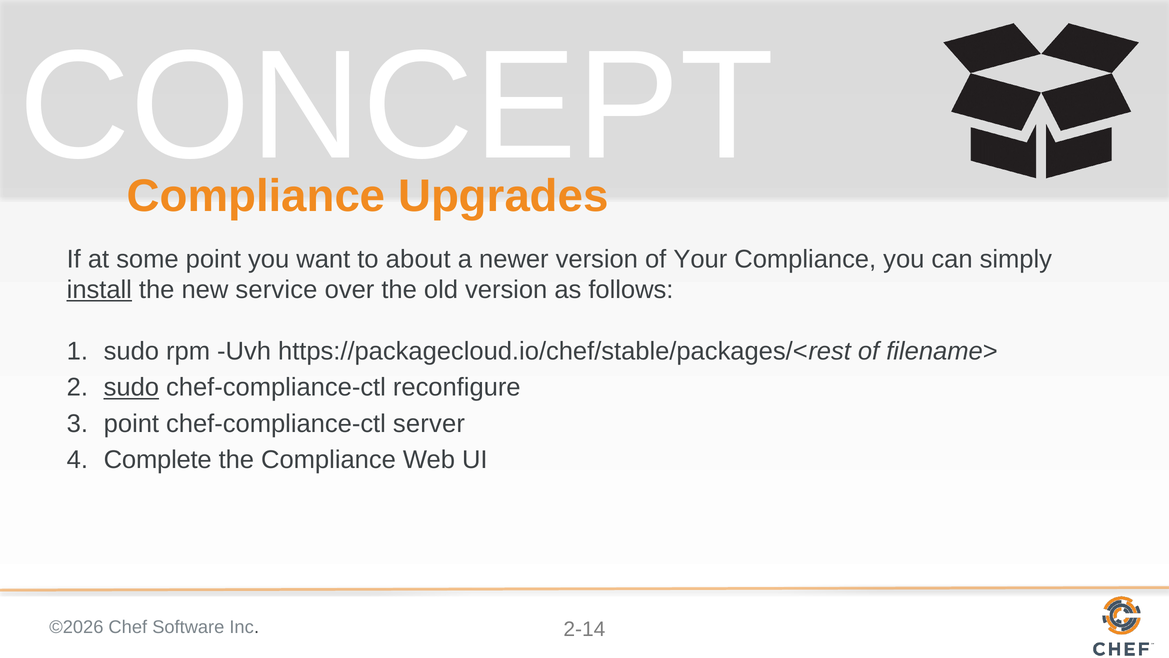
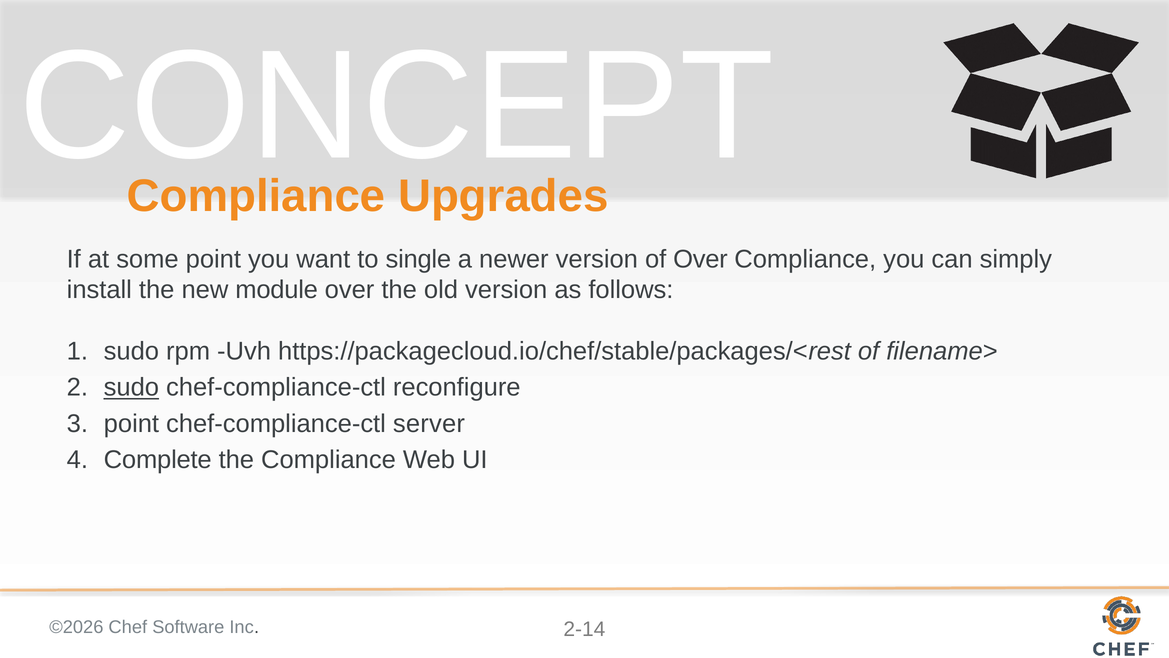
about: about -> single
of Your: Your -> Over
install underline: present -> none
service: service -> module
